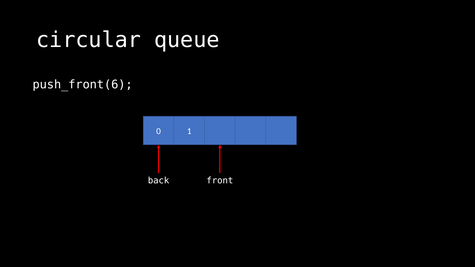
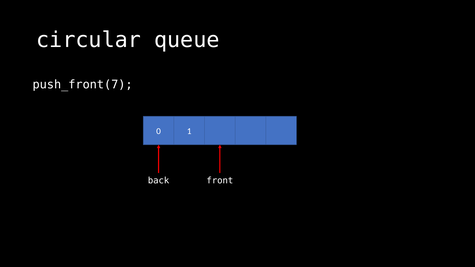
push_front(6: push_front(6 -> push_front(7
